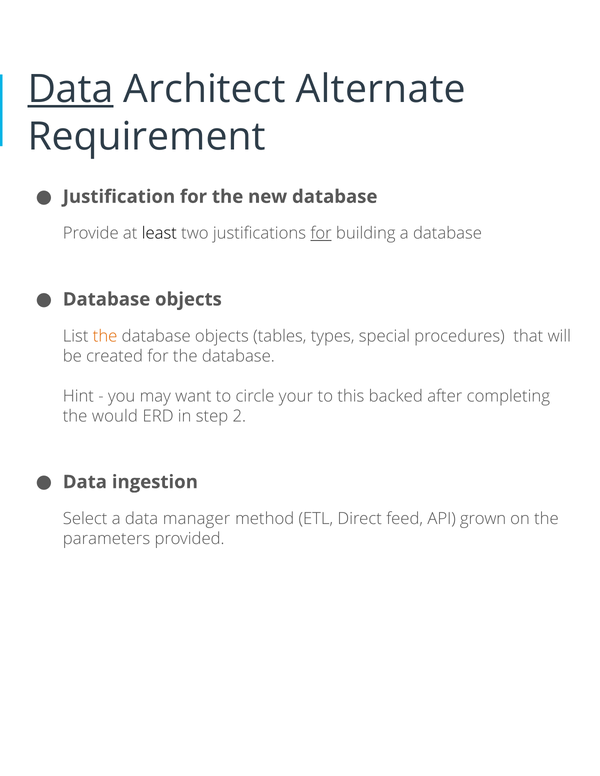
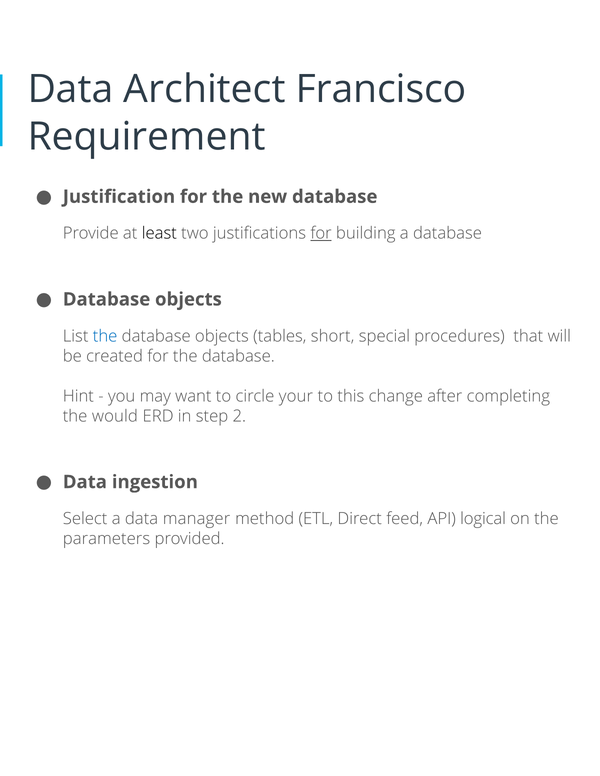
Data at (70, 90) underline: present -> none
Alternate: Alternate -> Francisco
the at (105, 336) colour: orange -> blue
types: types -> short
backed: backed -> change
grown: grown -> logical
